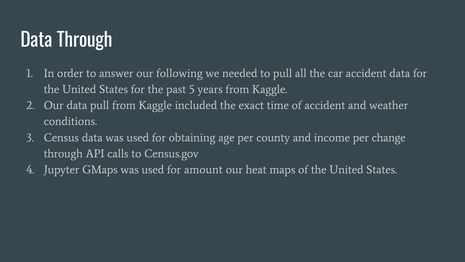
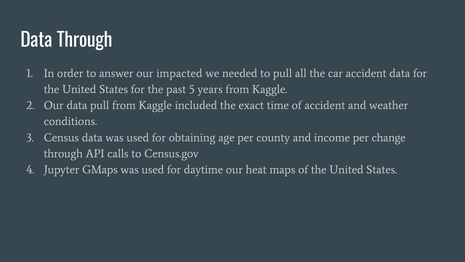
following: following -> impacted
amount: amount -> daytime
